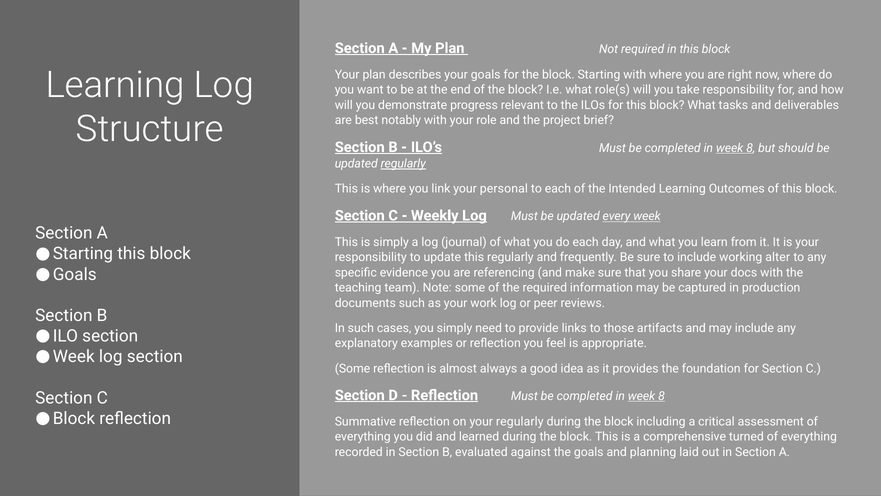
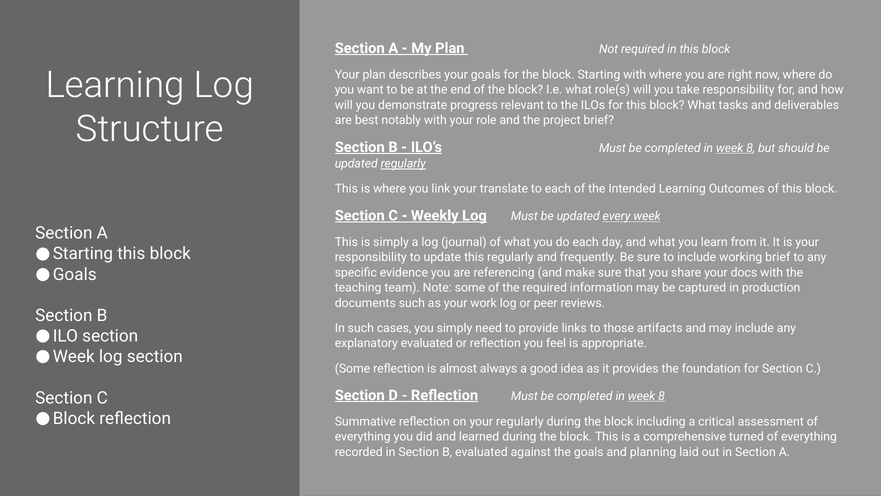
personal: personal -> translate
working alter: alter -> brief
explanatory examples: examples -> evaluated
